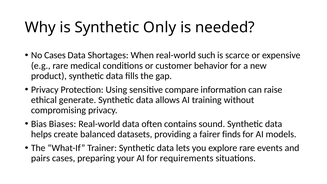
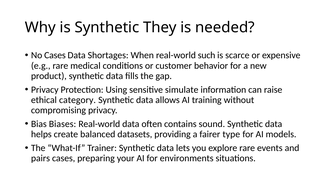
Only: Only -> They
compare: compare -> simulate
generate: generate -> category
finds: finds -> type
requirements: requirements -> environments
